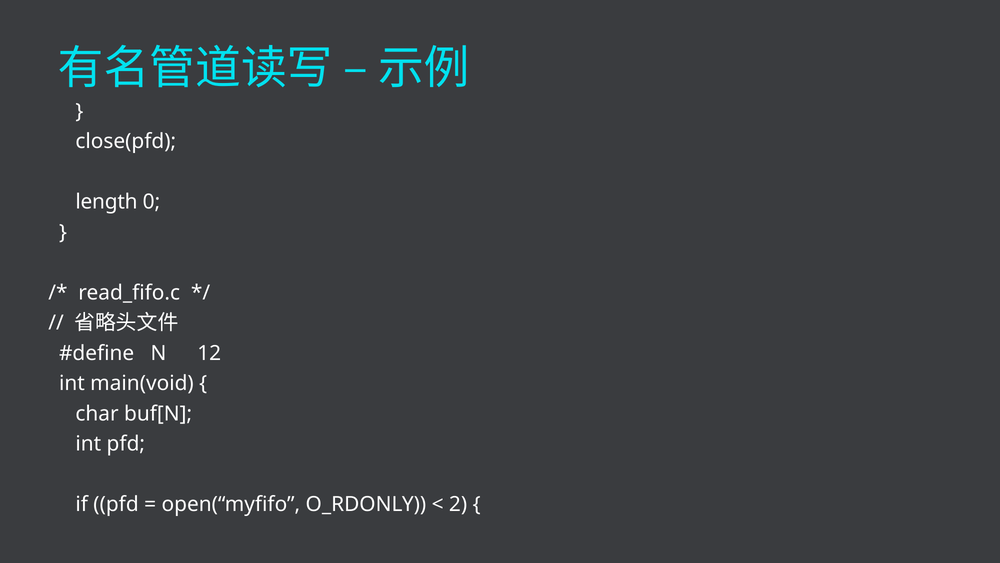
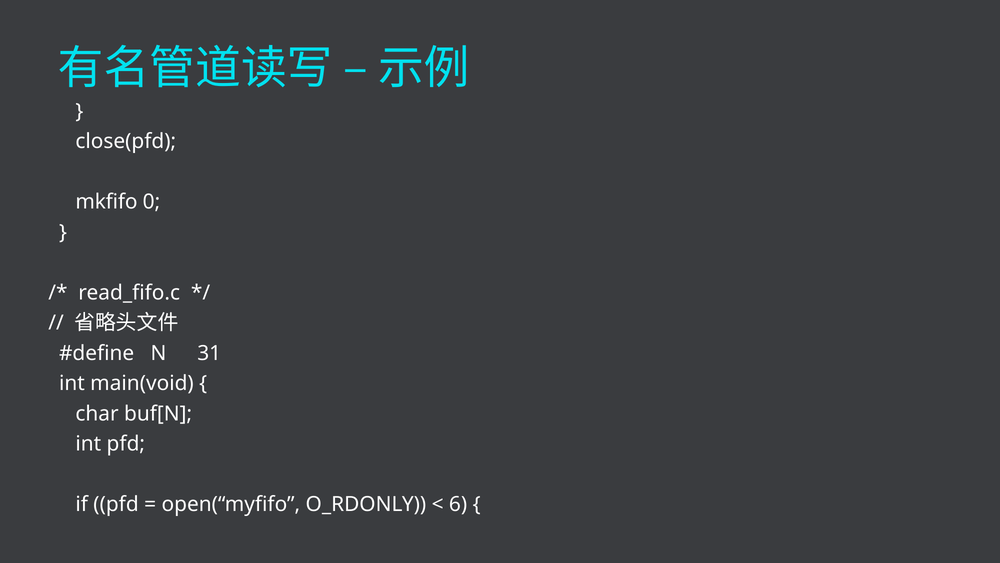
length: length -> mkfifo
12: 12 -> 31
2: 2 -> 6
